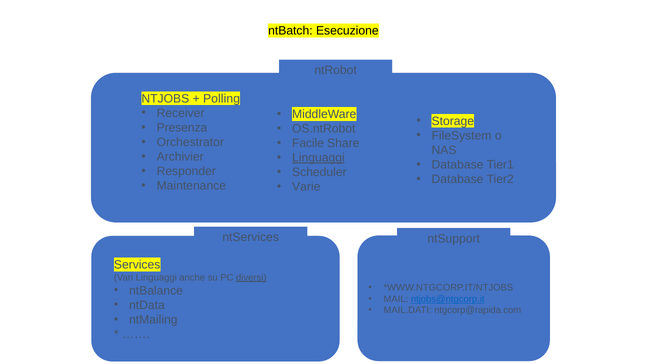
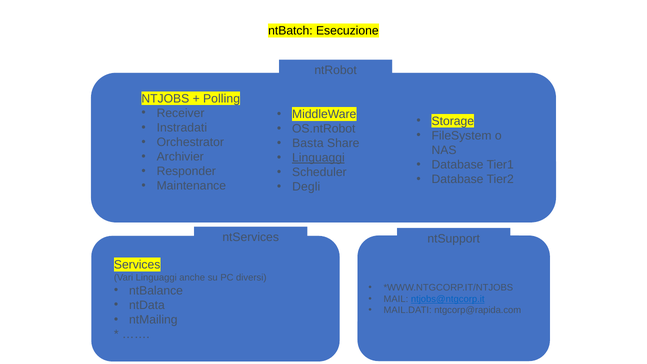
Presenza: Presenza -> Instradati
Facile: Facile -> Basta
Varie: Varie -> Degli
diversi underline: present -> none
